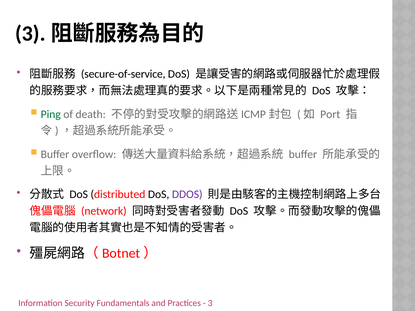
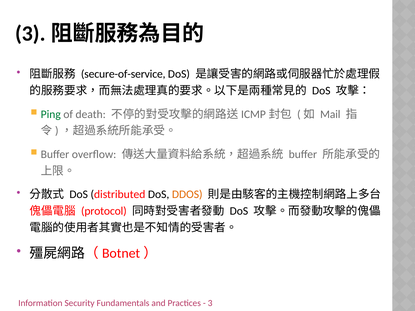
Port: Port -> Mail
DDOS colour: purple -> orange
network: network -> protocol
